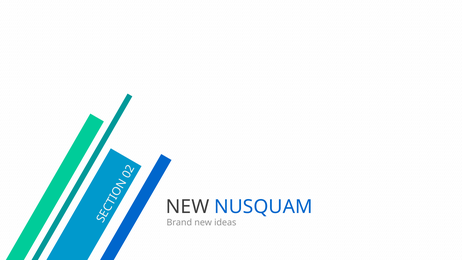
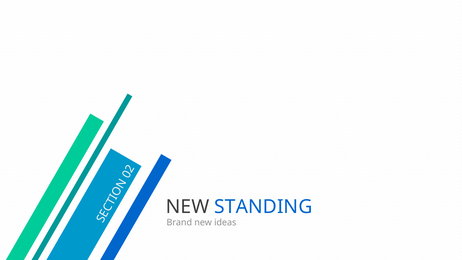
NUSQUAM: NUSQUAM -> STANDING
